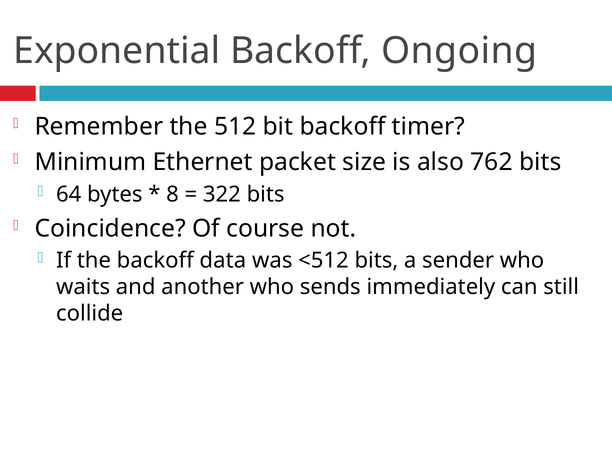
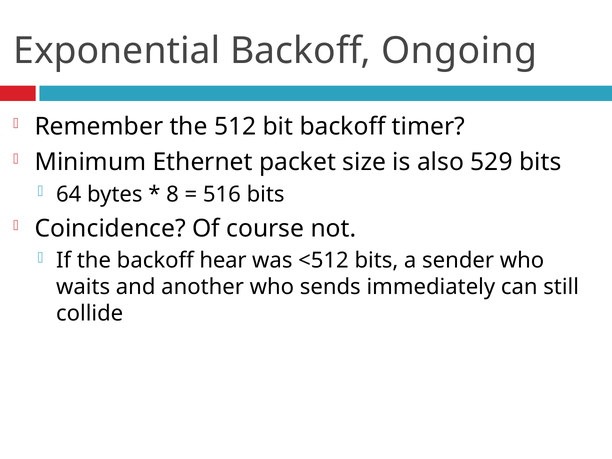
762: 762 -> 529
322: 322 -> 516
data: data -> hear
